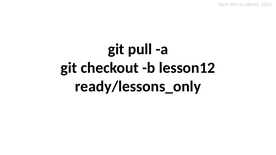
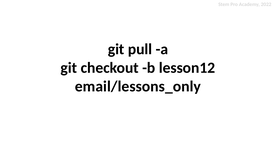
ready/lessons_only: ready/lessons_only -> email/lessons_only
